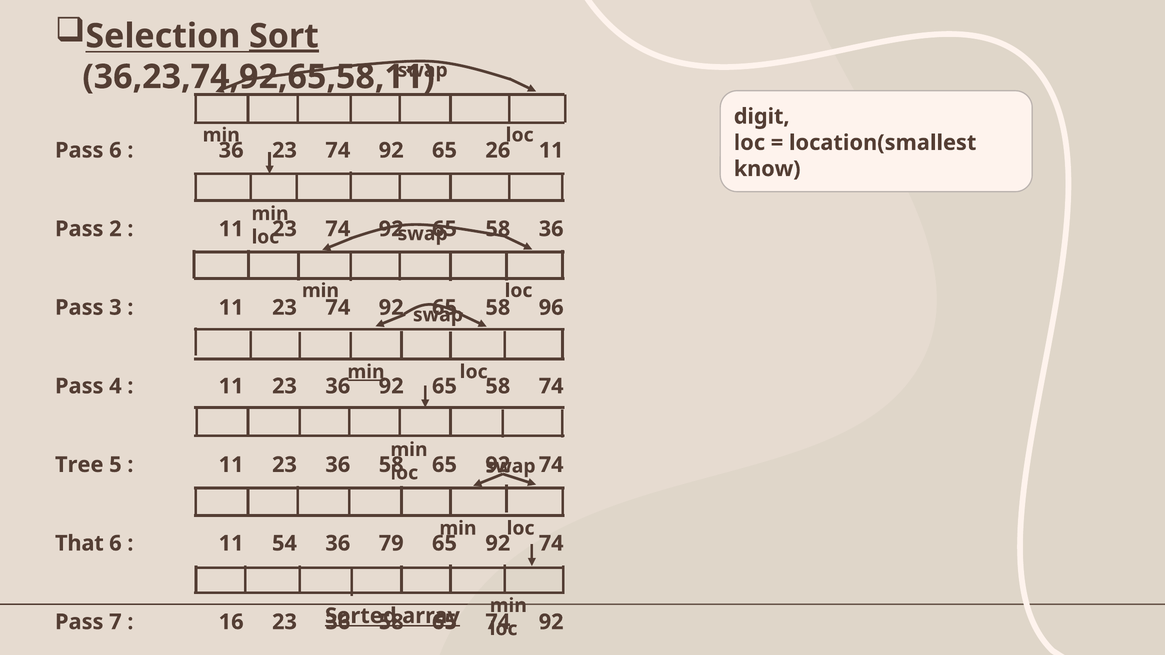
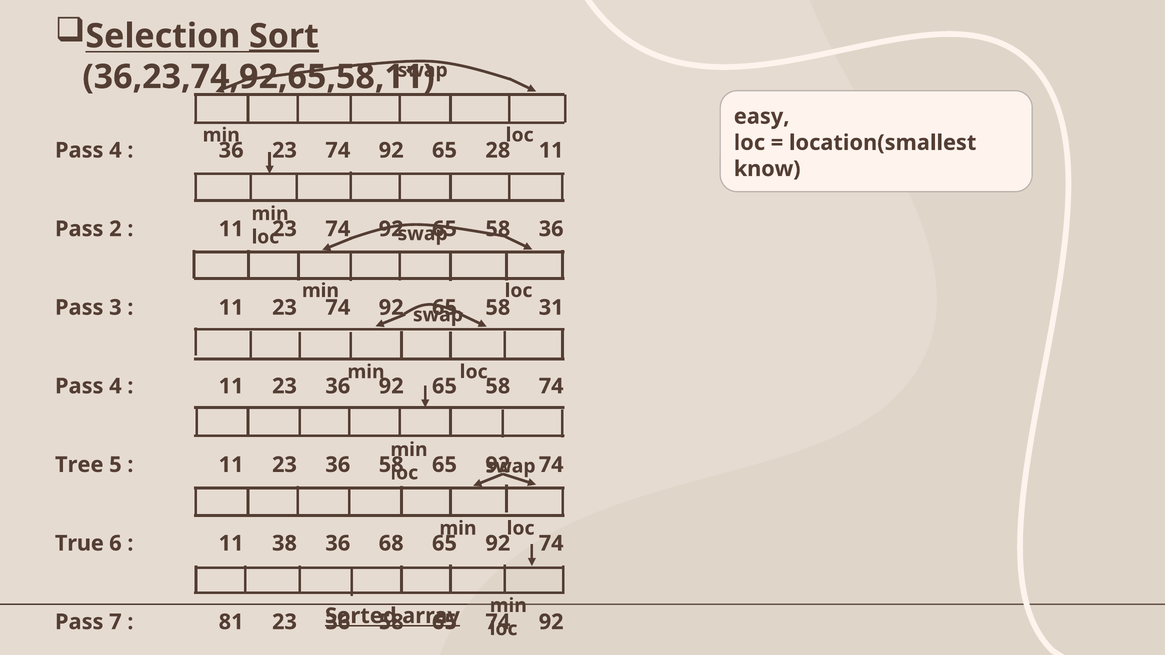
digit: digit -> easy
6 at (115, 150): 6 -> 4
26: 26 -> 28
96: 96 -> 31
min at (366, 372) underline: present -> none
That: That -> True
54: 54 -> 38
79: 79 -> 68
16: 16 -> 81
